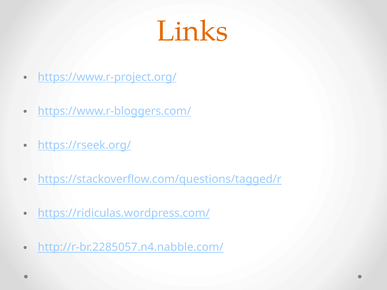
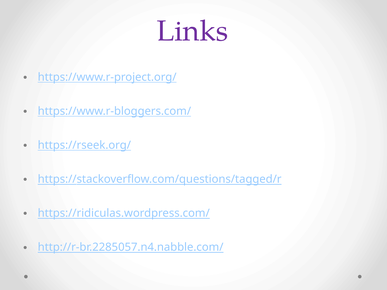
Links colour: orange -> purple
